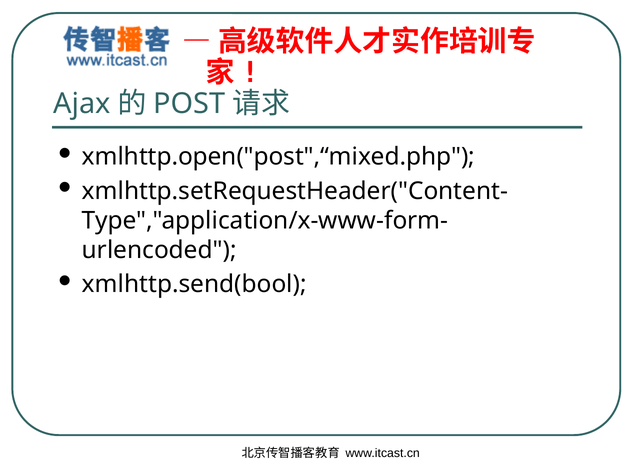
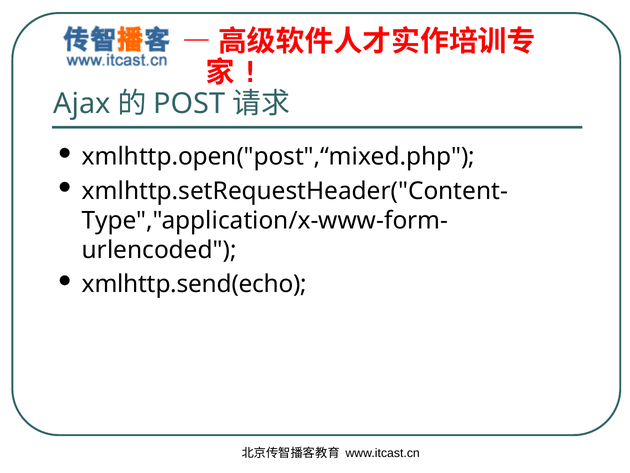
xmlhttp.send(bool: xmlhttp.send(bool -> xmlhttp.send(echo
